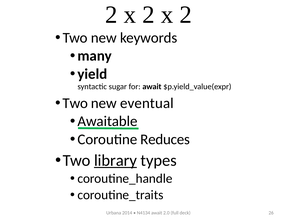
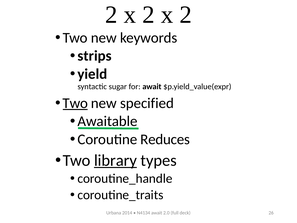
many: many -> strips
Two at (75, 103) underline: none -> present
eventual: eventual -> specified
